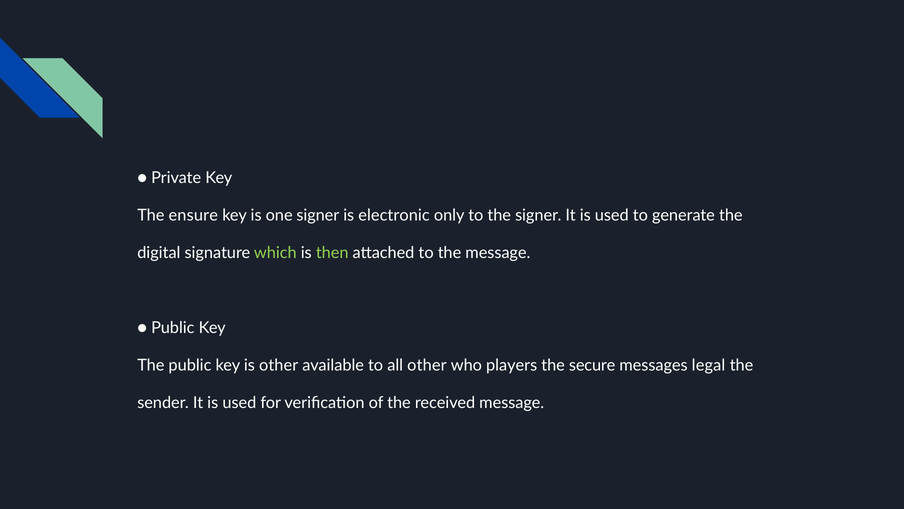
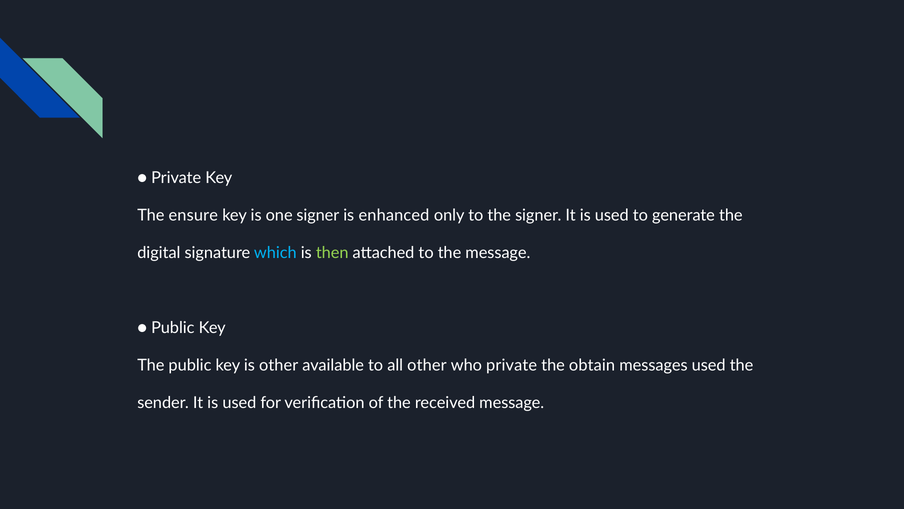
electronic: electronic -> enhanced
which colour: light green -> light blue
who players: players -> private
secure: secure -> obtain
messages legal: legal -> used
